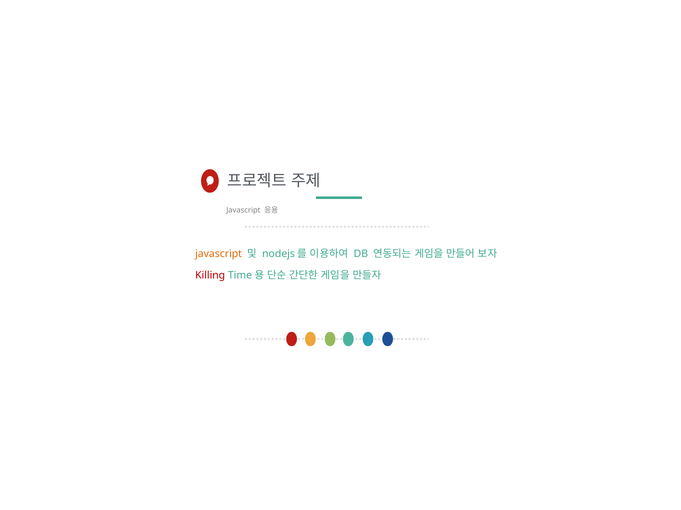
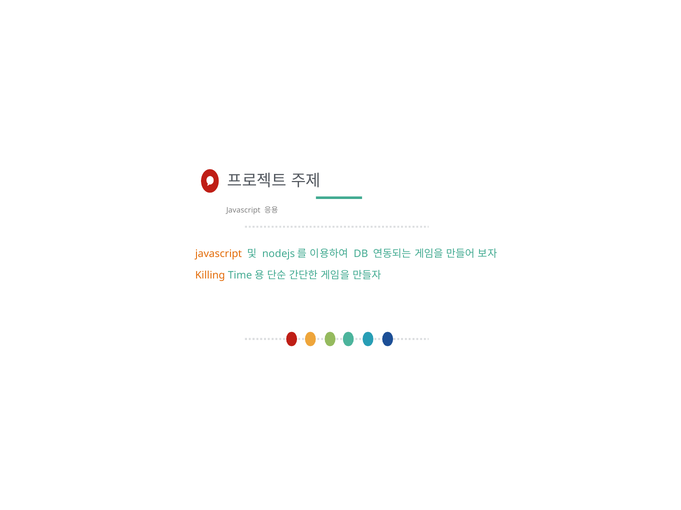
Killing colour: red -> orange
